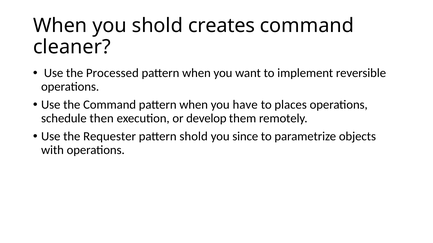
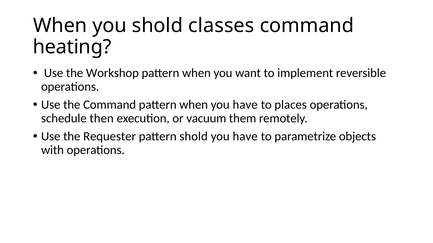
creates: creates -> classes
cleaner: cleaner -> heating
Processed: Processed -> Workshop
develop: develop -> vacuum
since at (245, 137): since -> have
